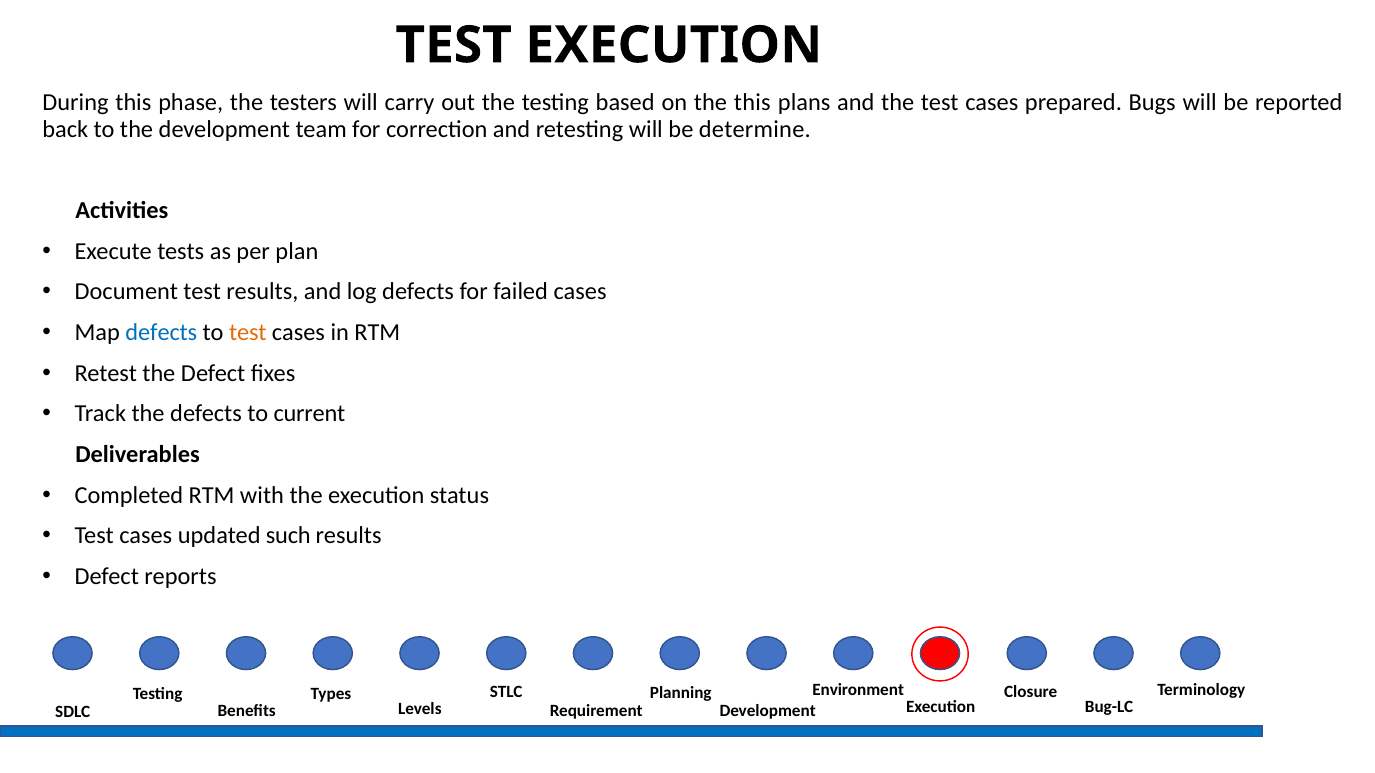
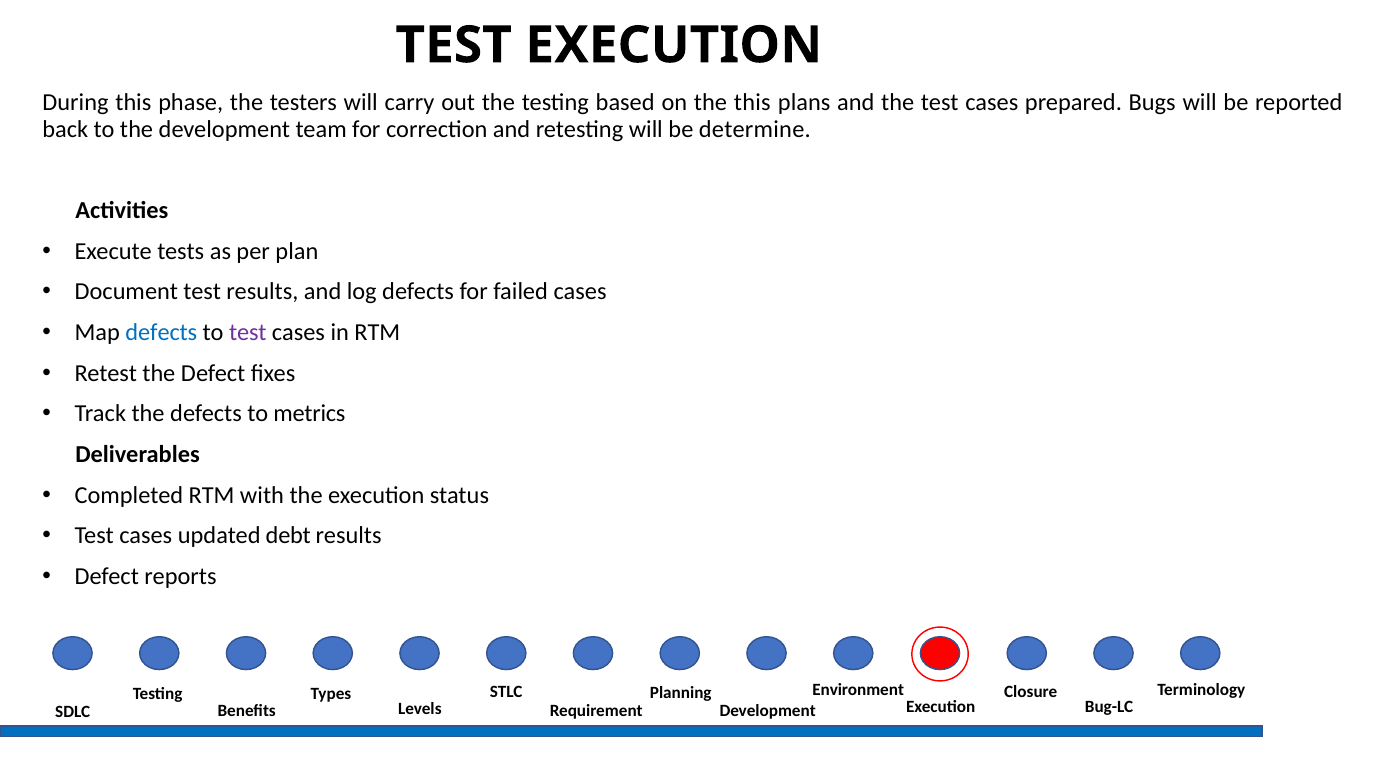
test at (248, 333) colour: orange -> purple
current: current -> metrics
such: such -> debt
